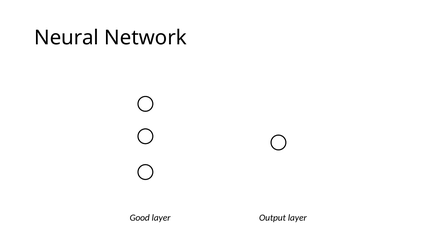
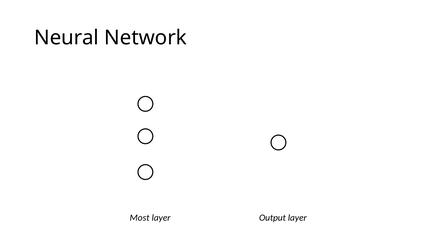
Good: Good -> Most
